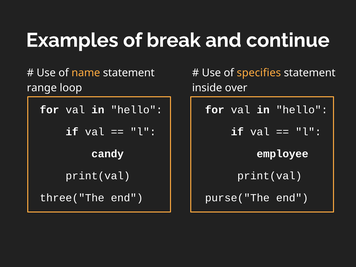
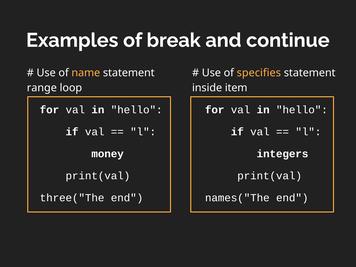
over: over -> item
candy: candy -> money
employee: employee -> integers
purse("The: purse("The -> names("The
